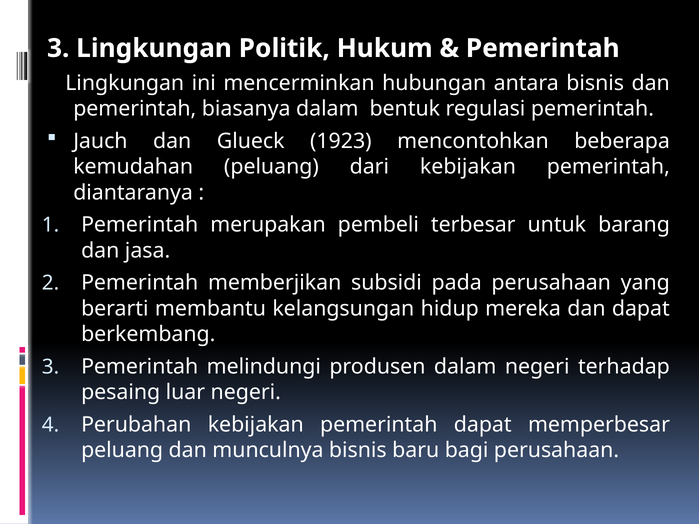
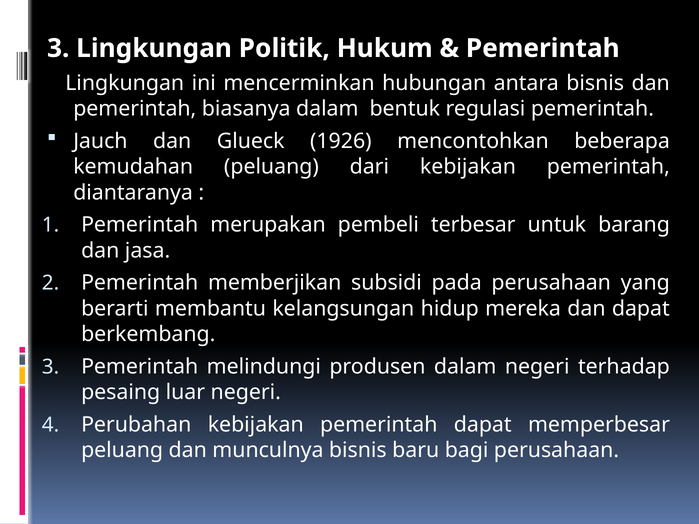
1923: 1923 -> 1926
